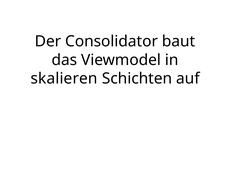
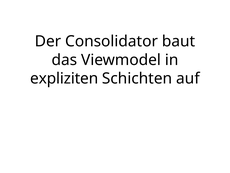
skalieren: skalieren -> expliziten
